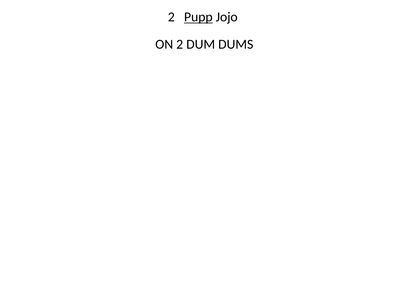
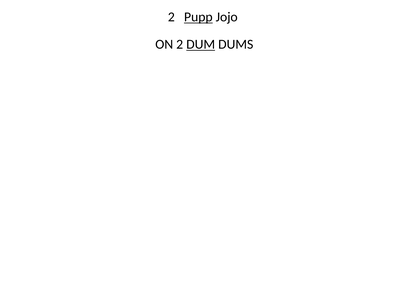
DUM underline: none -> present
